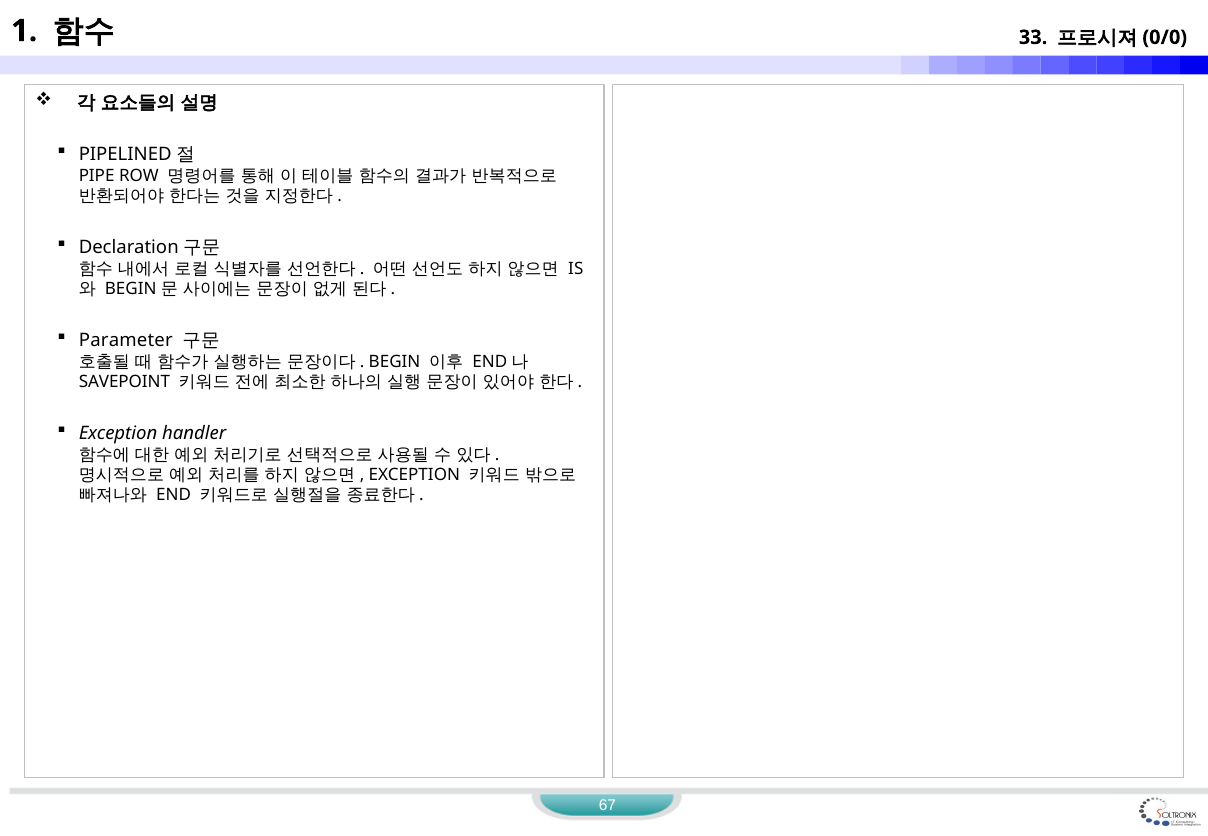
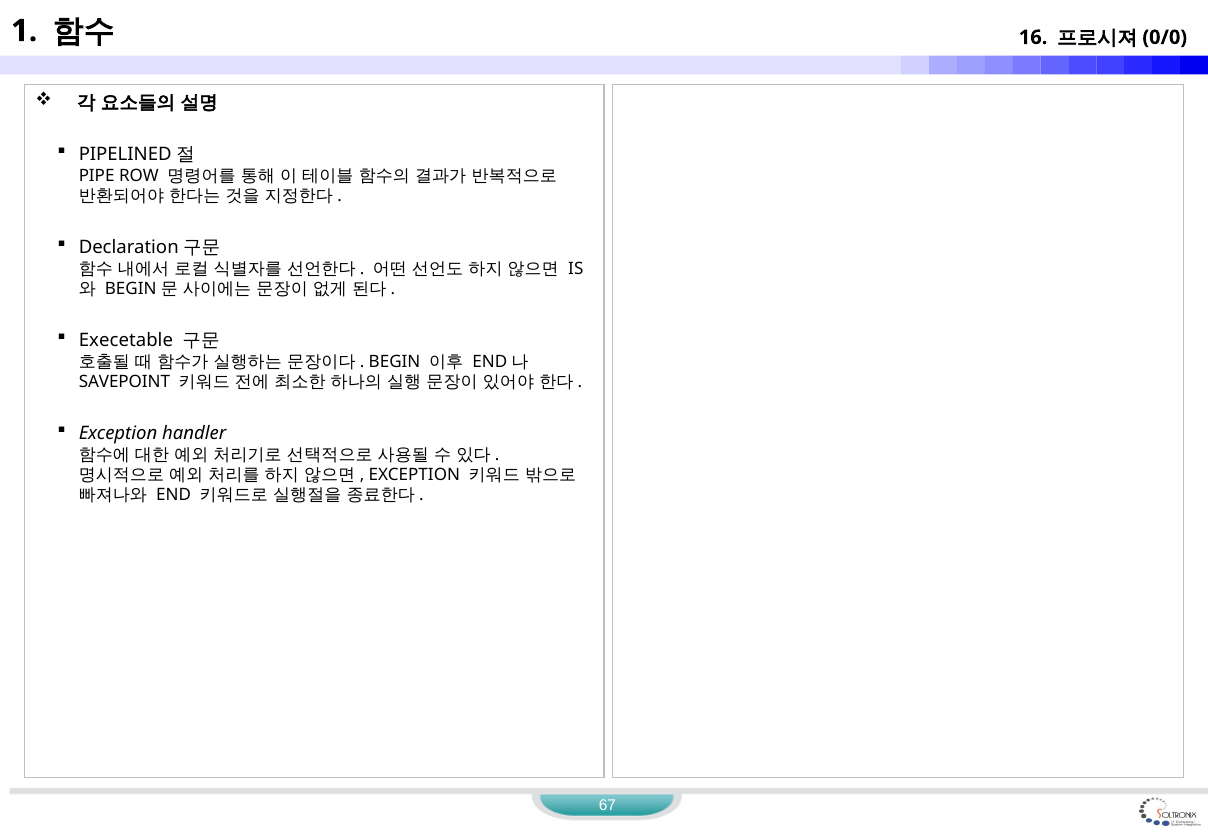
33: 33 -> 16
Parameter: Parameter -> Execetable
